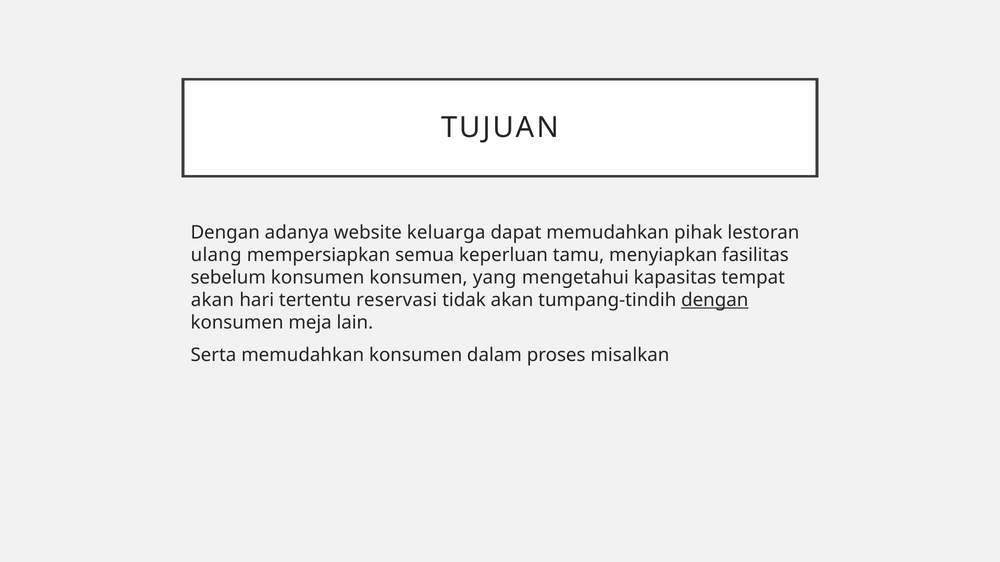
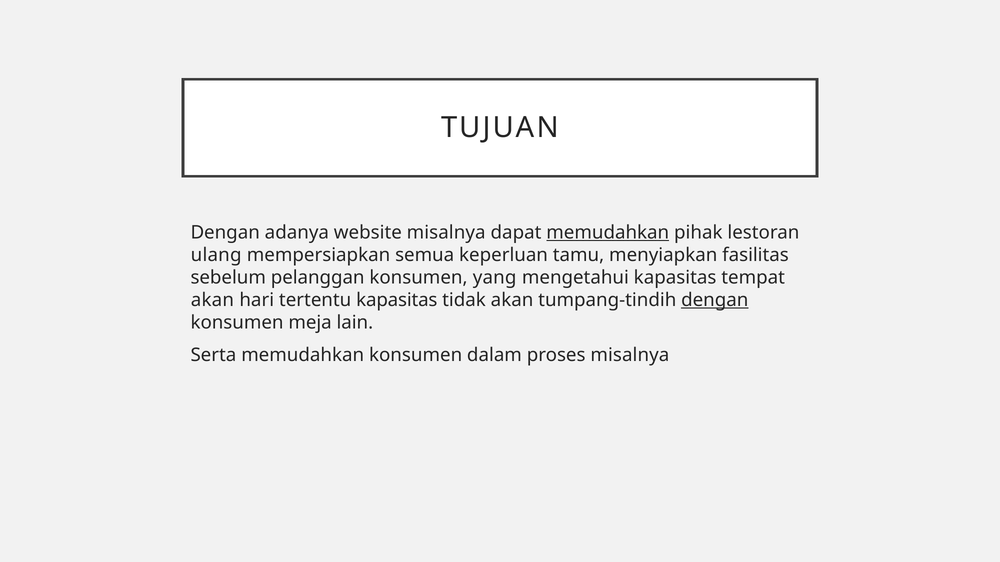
website keluarga: keluarga -> misalnya
memudahkan at (608, 233) underline: none -> present
sebelum konsumen: konsumen -> pelanggan
tertentu reservasi: reservasi -> kapasitas
proses misalkan: misalkan -> misalnya
